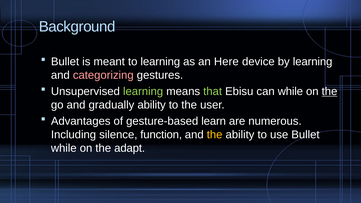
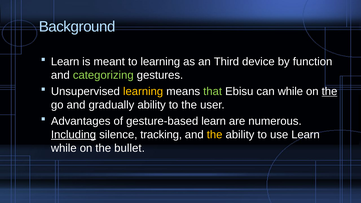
Bullet at (65, 62): Bullet -> Learn
Here: Here -> Third
by learning: learning -> function
categorizing colour: pink -> light green
learning at (143, 91) colour: light green -> yellow
Including underline: none -> present
function: function -> tracking
use Bullet: Bullet -> Learn
adapt: adapt -> bullet
